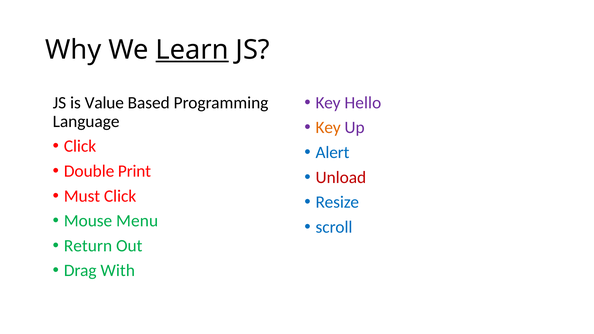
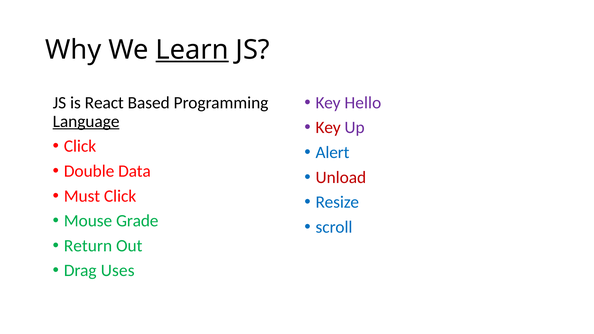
Value: Value -> React
Language underline: none -> present
Key at (328, 128) colour: orange -> red
Print: Print -> Data
Menu: Menu -> Grade
With: With -> Uses
